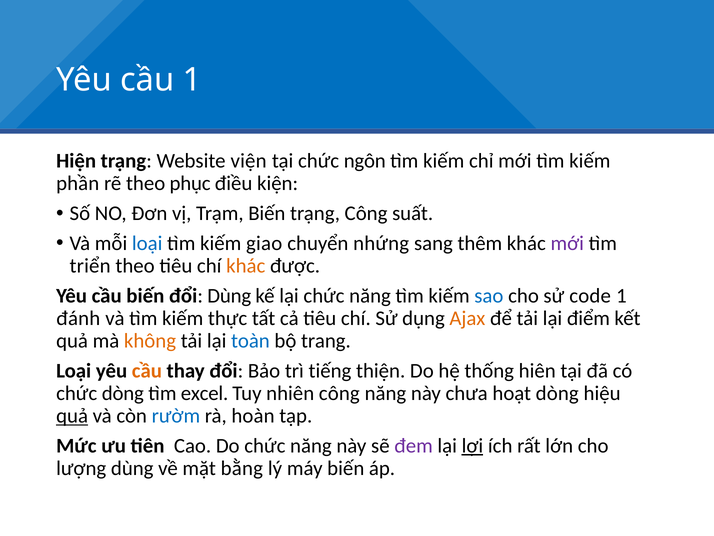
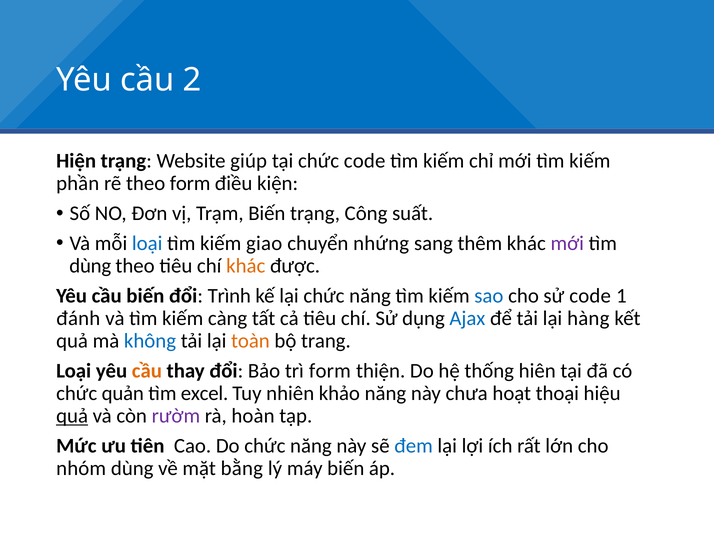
cầu 1: 1 -> 2
viện: viện -> giúp
chức ngôn: ngôn -> code
theo phục: phục -> form
triển at (90, 266): triển -> dùng
đổi Dùng: Dùng -> Trình
thực: thực -> càng
Ajax colour: orange -> blue
điểm: điểm -> hàng
không colour: orange -> blue
toàn colour: blue -> orange
trì tiếng: tiếng -> form
chức dòng: dòng -> quản
nhiên công: công -> khảo
hoạt dòng: dòng -> thoại
rườm colour: blue -> purple
đem colour: purple -> blue
lợi underline: present -> none
lượng: lượng -> nhóm
